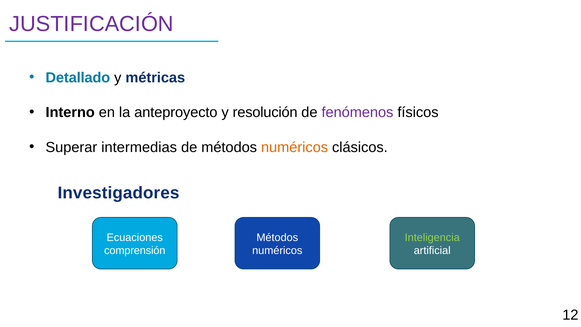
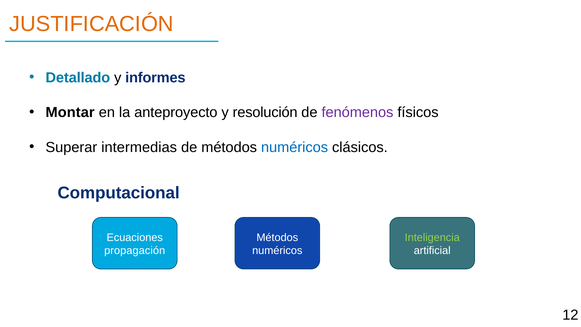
JUSTIFICACIÓN colour: purple -> orange
métricas: métricas -> informes
Interno: Interno -> Montar
numéricos at (295, 147) colour: orange -> blue
Investigadores: Investigadores -> Computacional
comprensión: comprensión -> propagación
